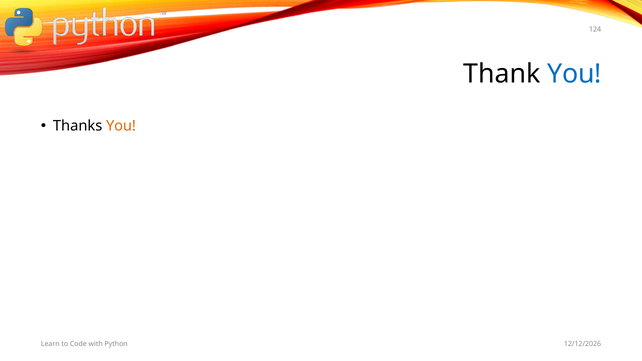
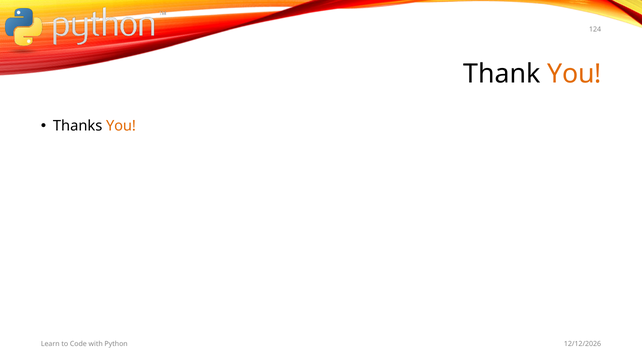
You at (574, 74) colour: blue -> orange
